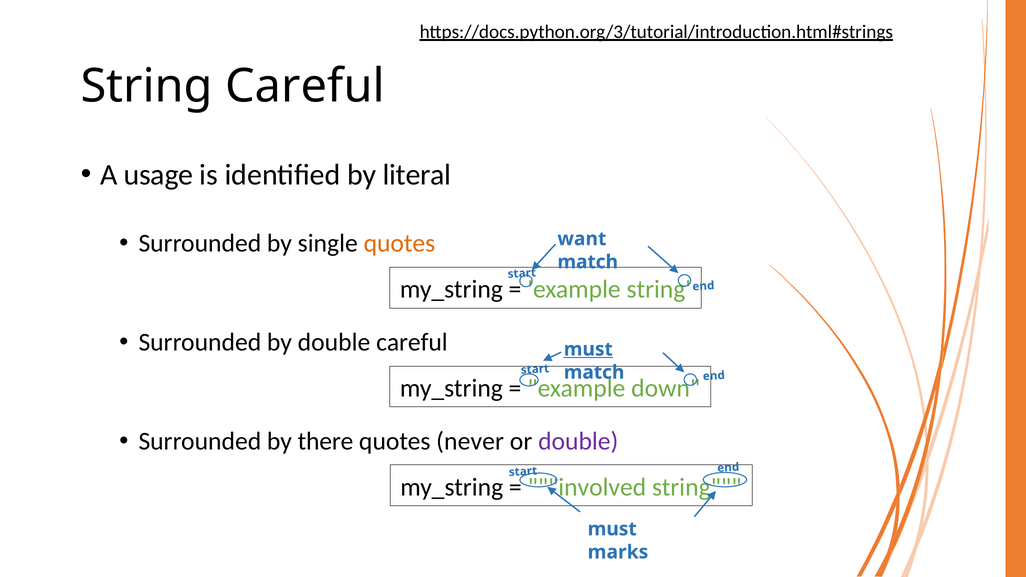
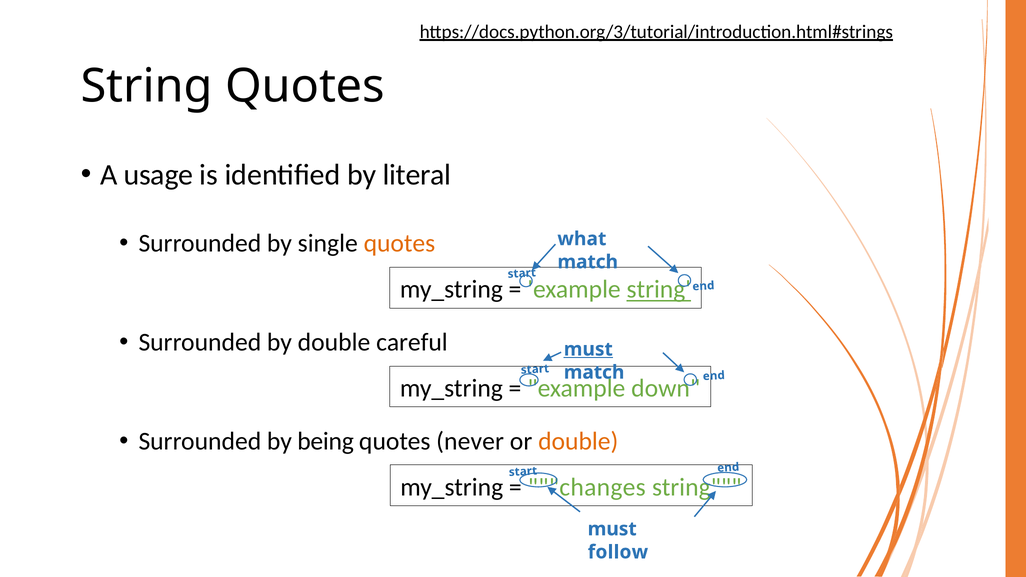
String Careful: Careful -> Quotes
want: want -> what
string at (659, 290) underline: none -> present
there: there -> being
double at (578, 441) colour: purple -> orange
involved: involved -> changes
marks: marks -> follow
